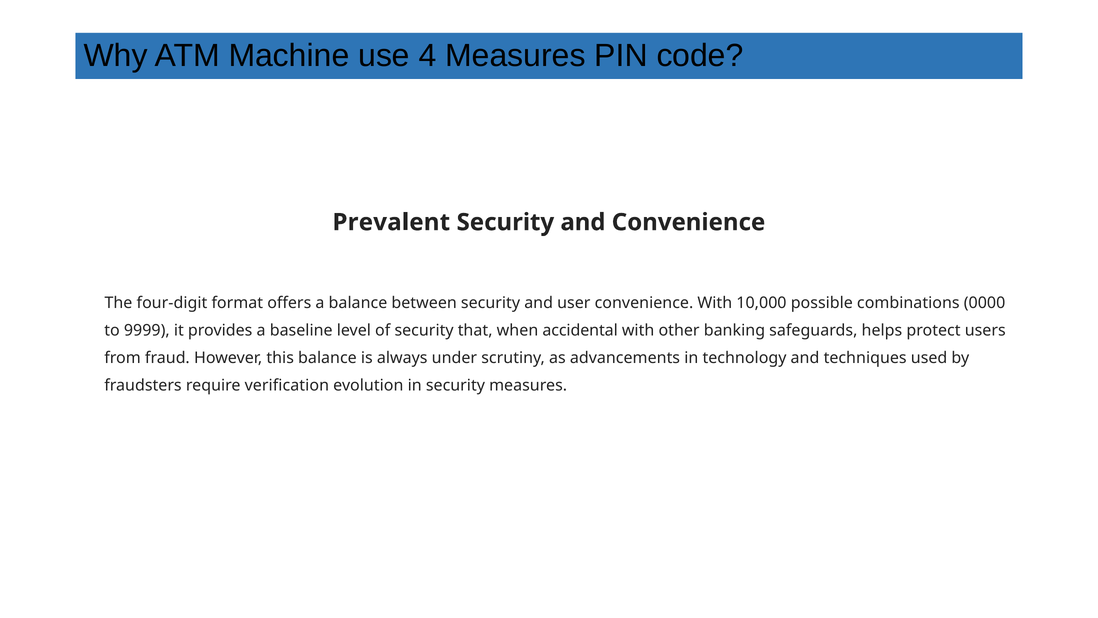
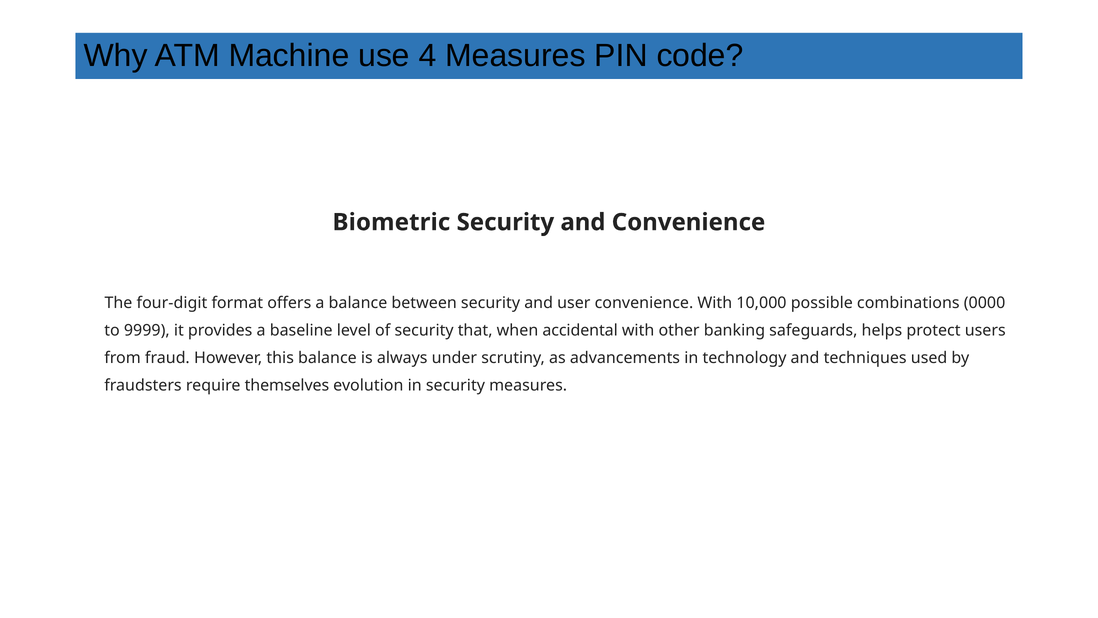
Prevalent: Prevalent -> Biometric
verification: verification -> themselves
